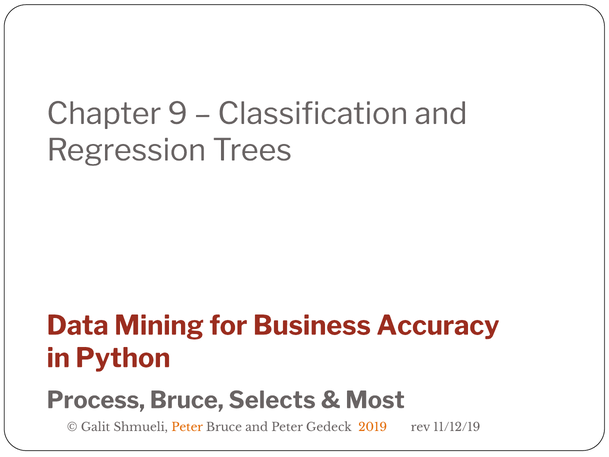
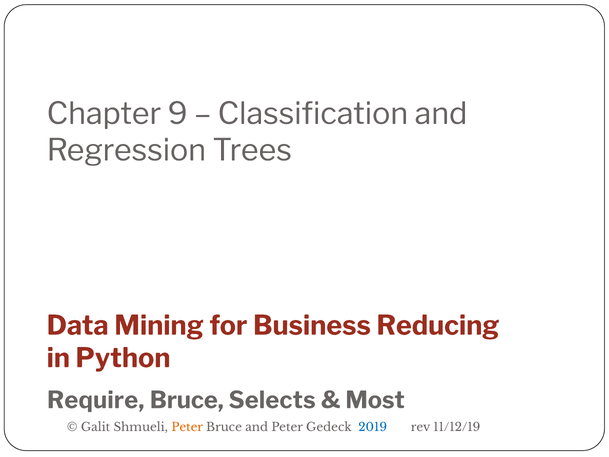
Accuracy: Accuracy -> Reducing
Process: Process -> Require
2019 colour: orange -> blue
